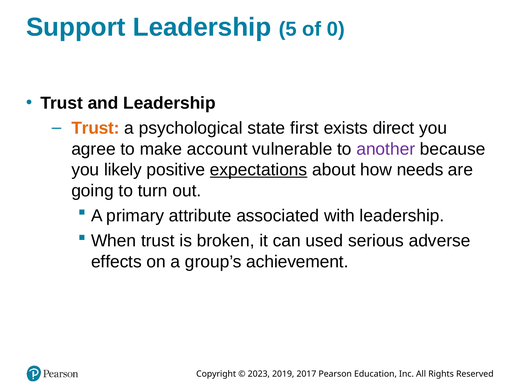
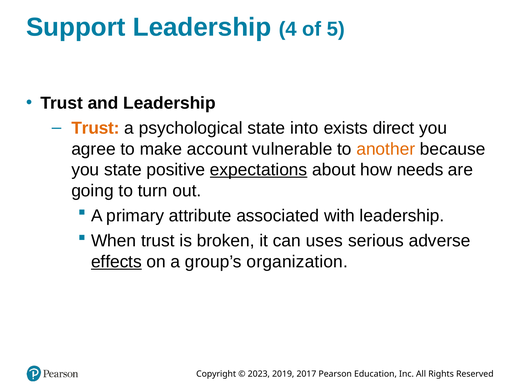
5: 5 -> 4
0: 0 -> 5
first: first -> into
another colour: purple -> orange
you likely: likely -> state
used: used -> uses
effects underline: none -> present
achievement: achievement -> organization
